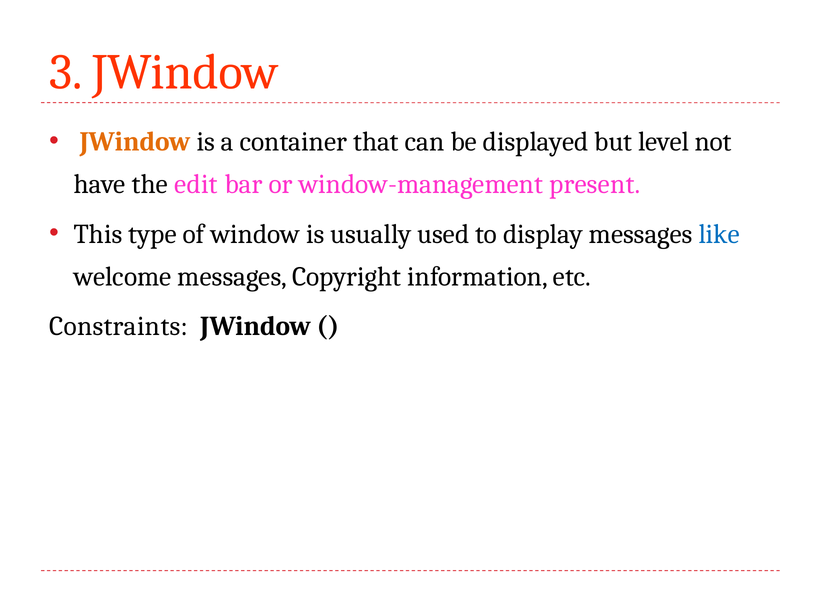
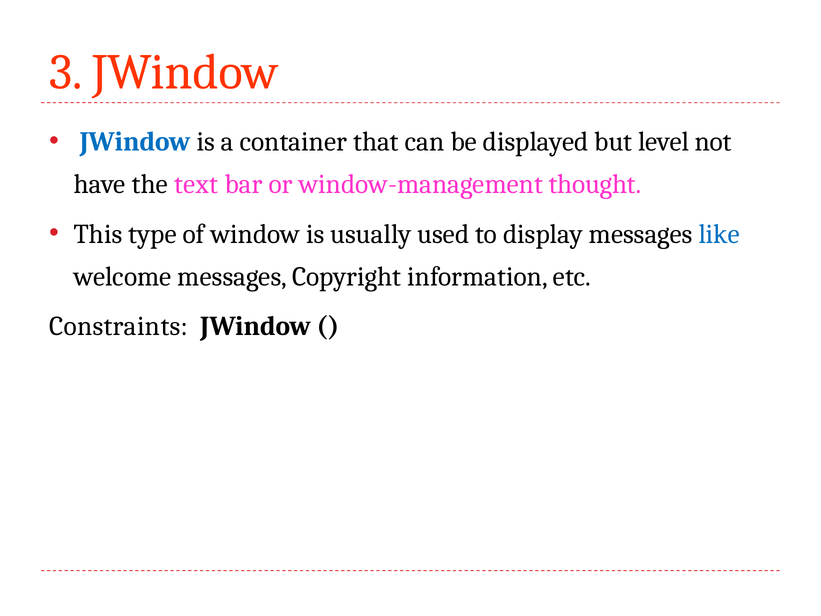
JWindow at (135, 142) colour: orange -> blue
edit: edit -> text
present: present -> thought
